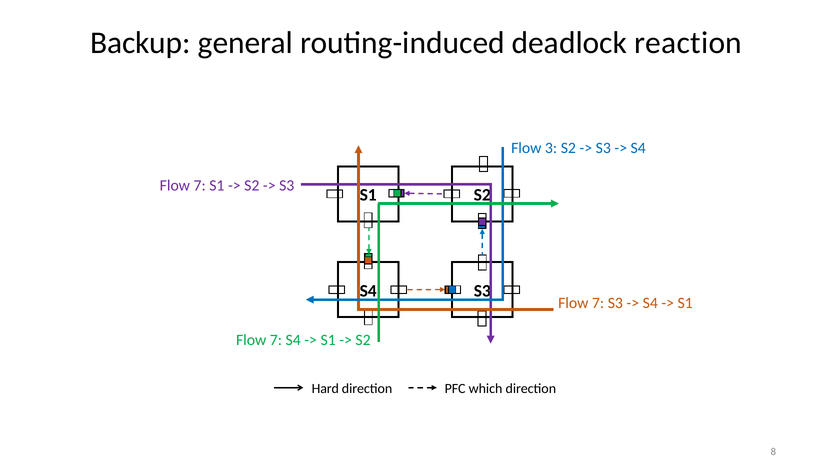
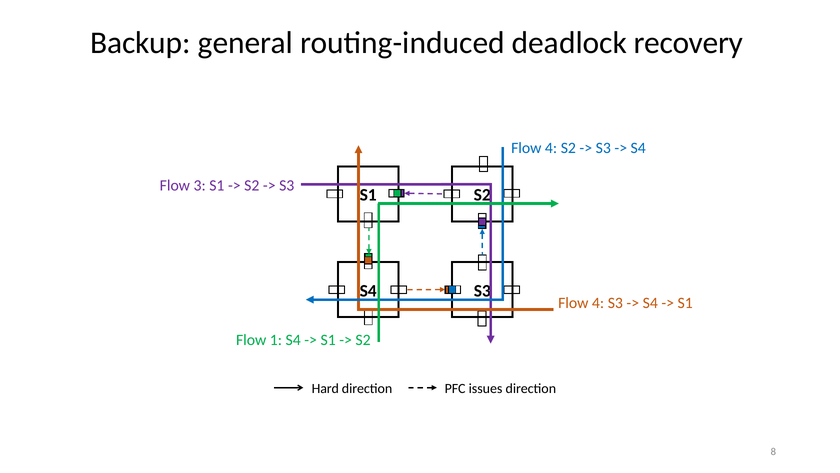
reaction: reaction -> recovery
3 at (551, 148): 3 -> 4
7 at (200, 185): 7 -> 3
7 at (598, 303): 7 -> 4
7 at (276, 340): 7 -> 1
which: which -> issues
